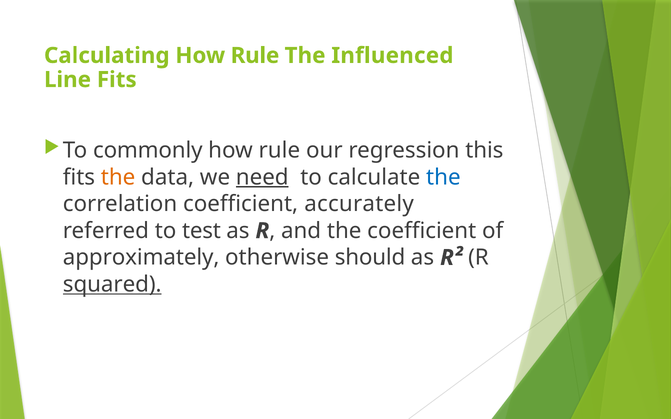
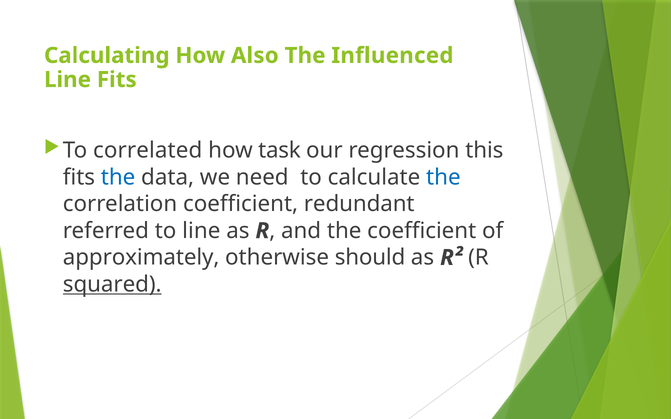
Calculating How Rule: Rule -> Also
commonly: commonly -> correlated
rule at (279, 150): rule -> task
the at (118, 177) colour: orange -> blue
need underline: present -> none
accurately: accurately -> redundant
to test: test -> line
